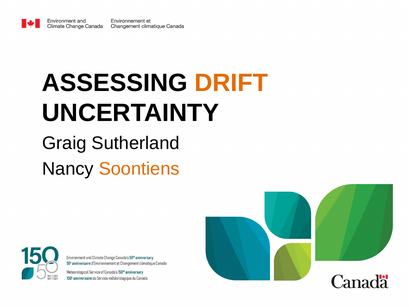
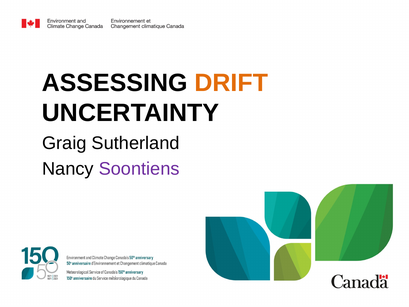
Soontiens colour: orange -> purple
